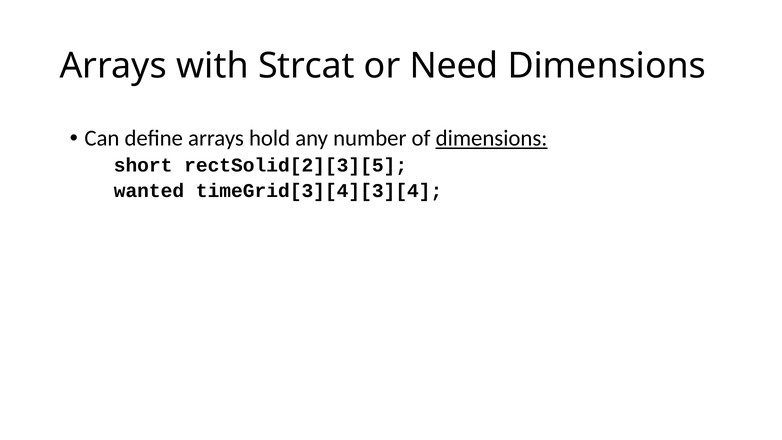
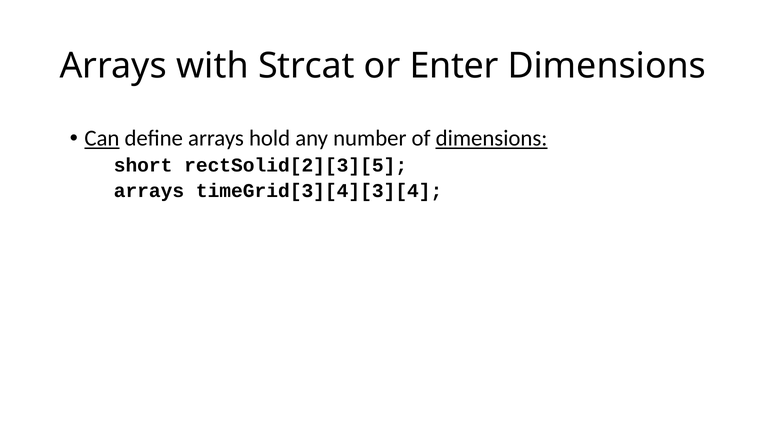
Need: Need -> Enter
Can underline: none -> present
wanted at (149, 191): wanted -> arrays
